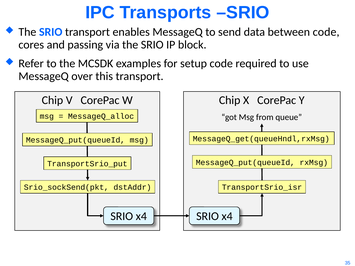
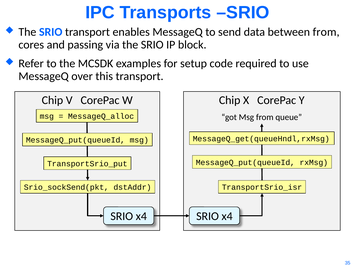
between code: code -> from
